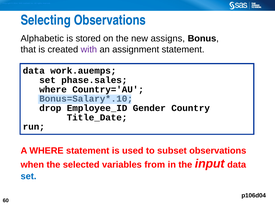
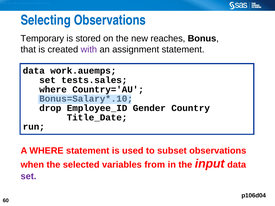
Alphabetic: Alphabetic -> Temporary
assigns: assigns -> reaches
phase.sales: phase.sales -> tests.sales
set at (29, 177) colour: blue -> purple
